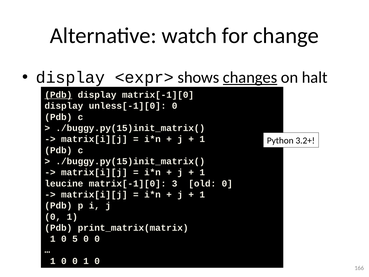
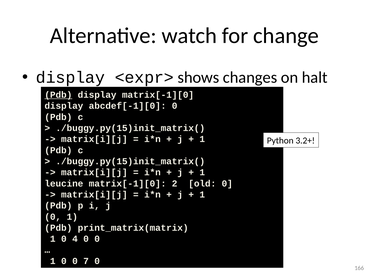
changes underline: present -> none
unless[-1][0: unless[-1][0 -> abcdef[-1][0
3: 3 -> 2
5: 5 -> 4
0 0 1: 1 -> 7
